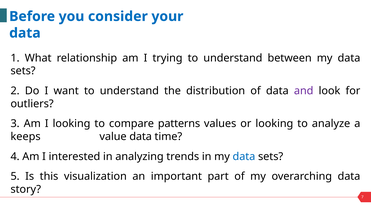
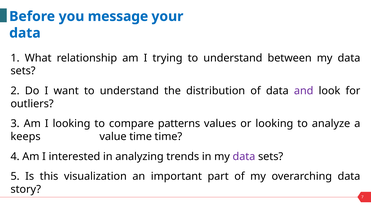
consider: consider -> message
value data: data -> time
data at (244, 157) colour: blue -> purple
